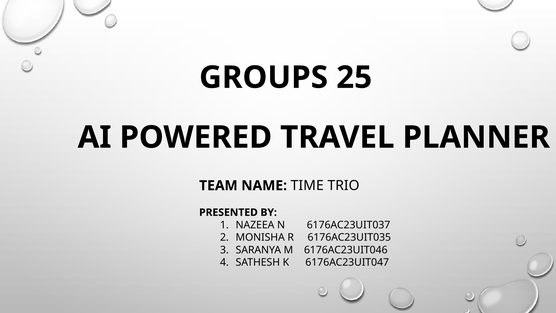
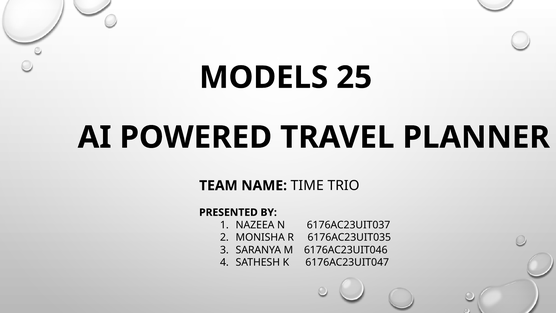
GROUPS: GROUPS -> MODELS
